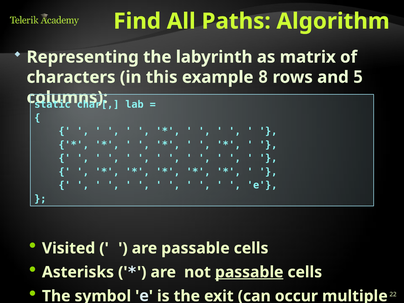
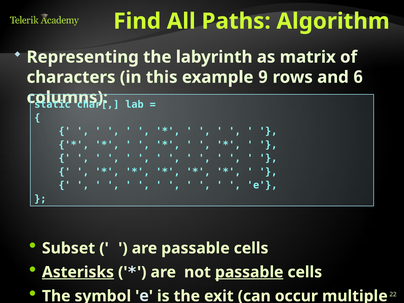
8: 8 -> 9
5: 5 -> 6
Visited: Visited -> Subset
Asterisks underline: none -> present
